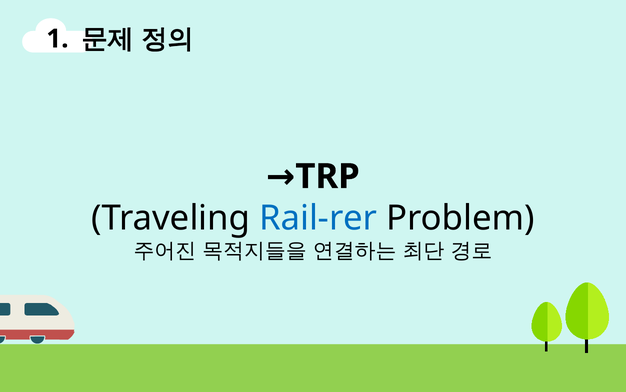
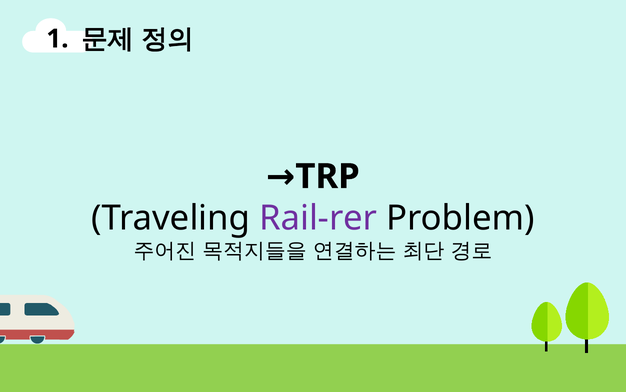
Rail-rer colour: blue -> purple
